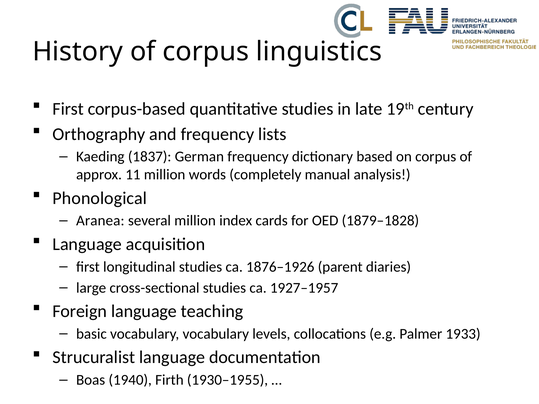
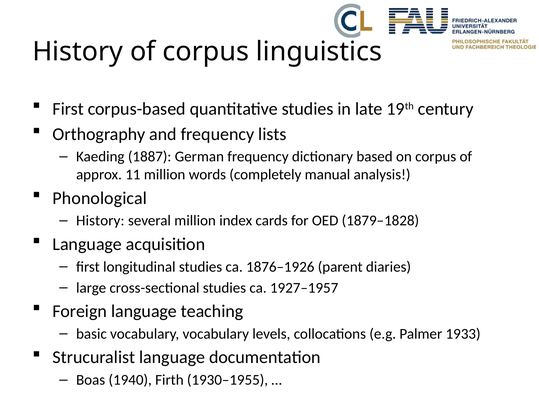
1837: 1837 -> 1887
Aranea at (100, 221): Aranea -> History
